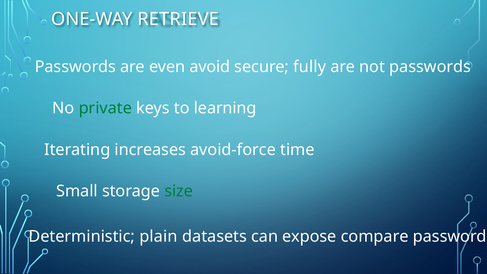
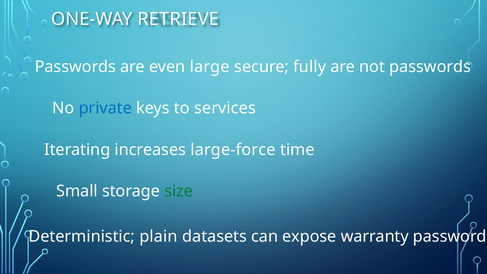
avoid: avoid -> large
private colour: green -> blue
learning: learning -> services
avoid-force: avoid-force -> large-force
compare: compare -> warranty
